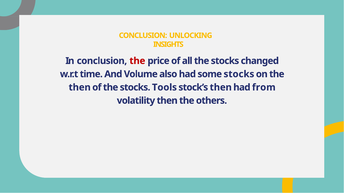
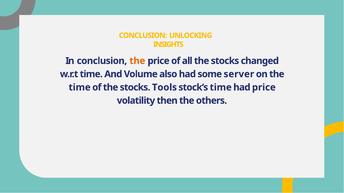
the at (137, 61) colour: red -> orange
some stocks: stocks -> server
then at (80, 88): then -> time
stock’s then: then -> time
had from: from -> price
